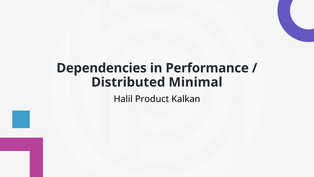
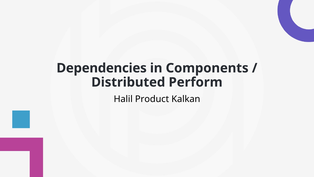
Performance: Performance -> Components
Minimal: Minimal -> Perform
